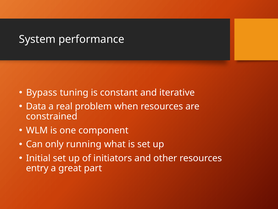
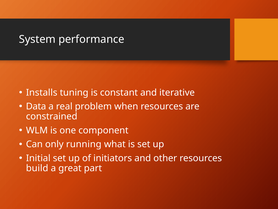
Bypass: Bypass -> Installs
entry: entry -> build
